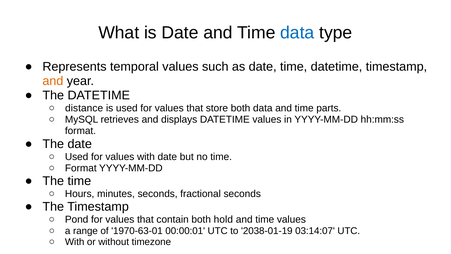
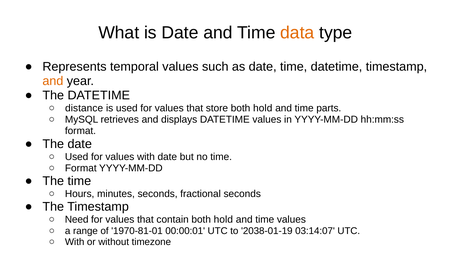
data at (297, 33) colour: blue -> orange
store both data: data -> hold
Pond: Pond -> Need
1970-63-01: 1970-63-01 -> 1970-81-01
